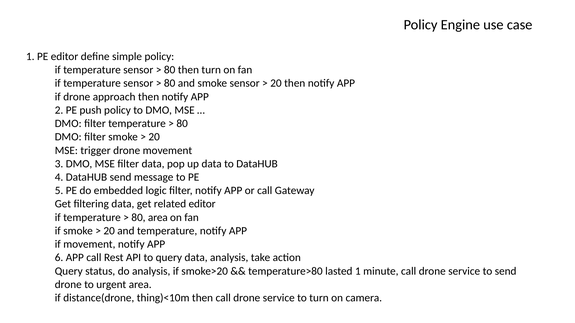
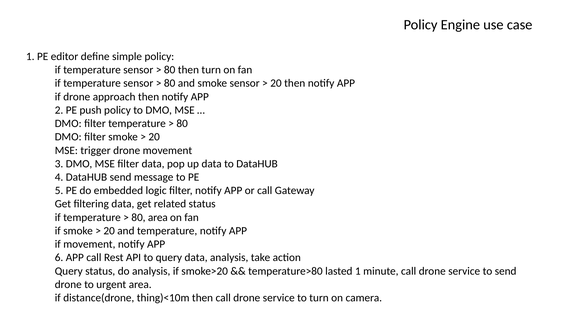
related editor: editor -> status
